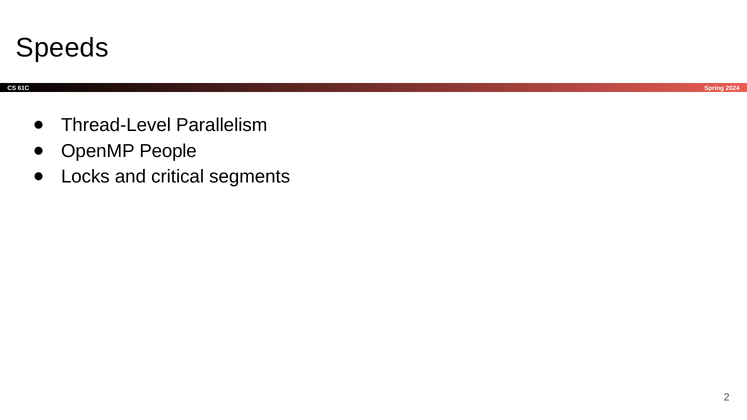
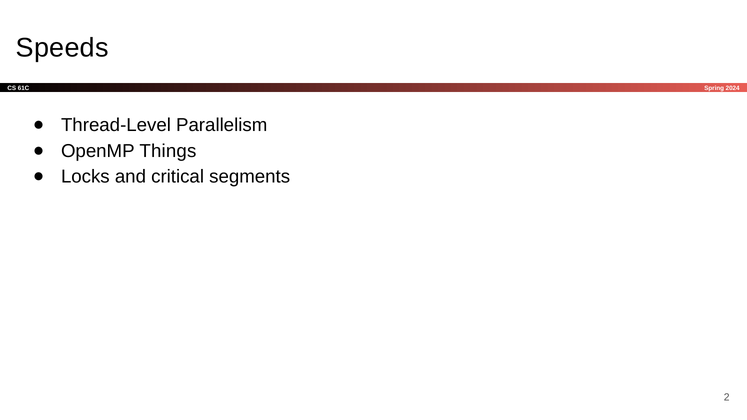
People: People -> Things
